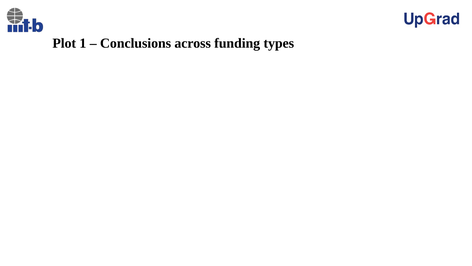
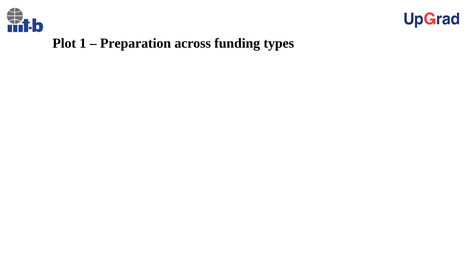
Conclusions: Conclusions -> Preparation
